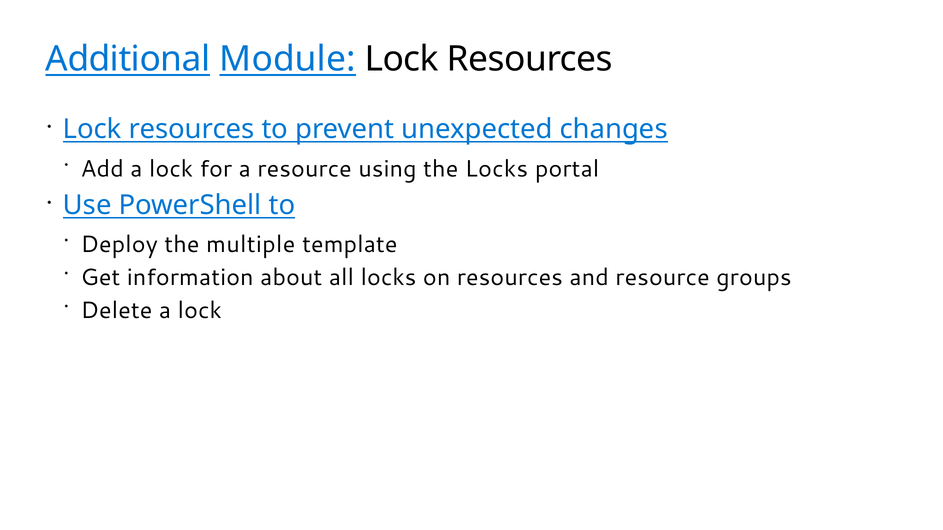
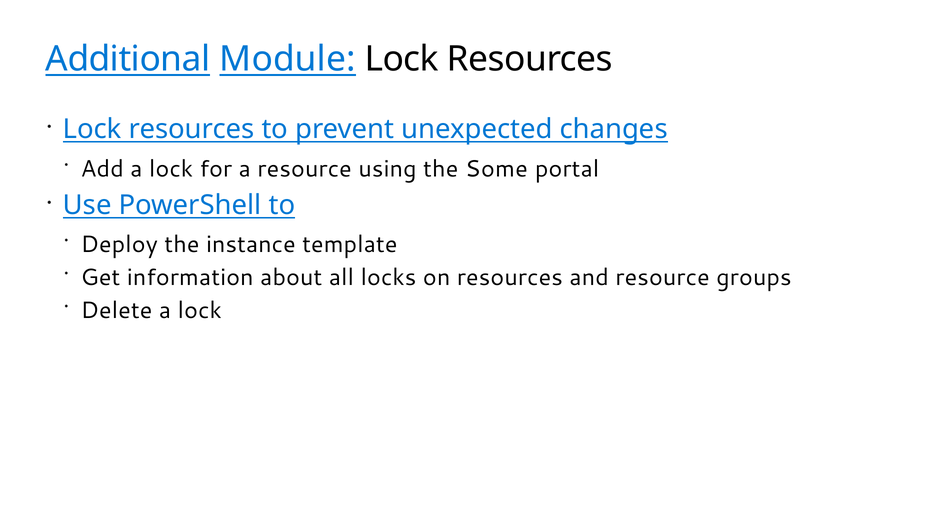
the Locks: Locks -> Some
multiple: multiple -> instance
